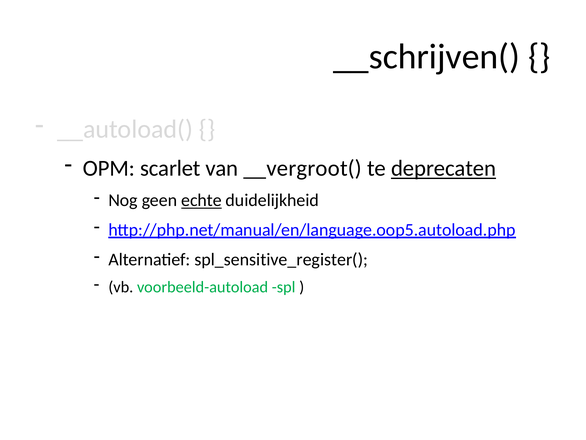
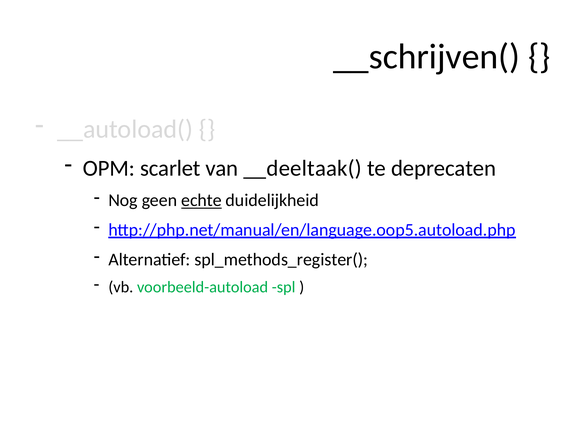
__vergroot(: __vergroot( -> __deeltaak(
deprecaten underline: present -> none
spl_sensitive_register(: spl_sensitive_register( -> spl_methods_register(
